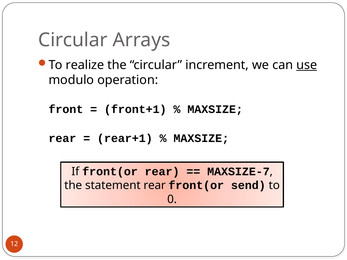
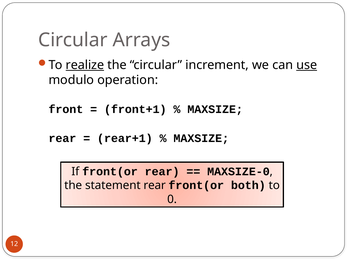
realize underline: none -> present
MAXSIZE-7: MAXSIZE-7 -> MAXSIZE-0
send: send -> both
